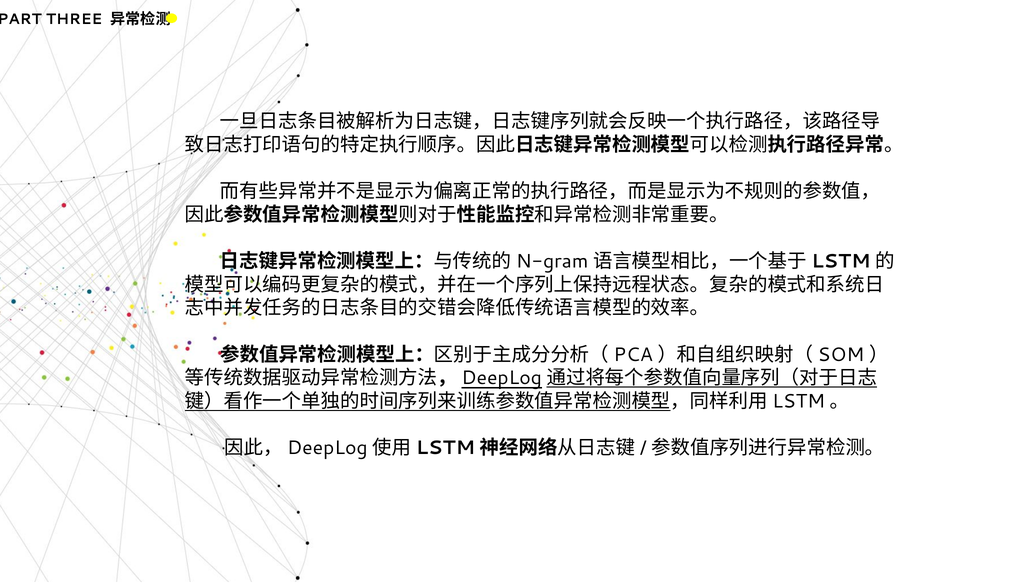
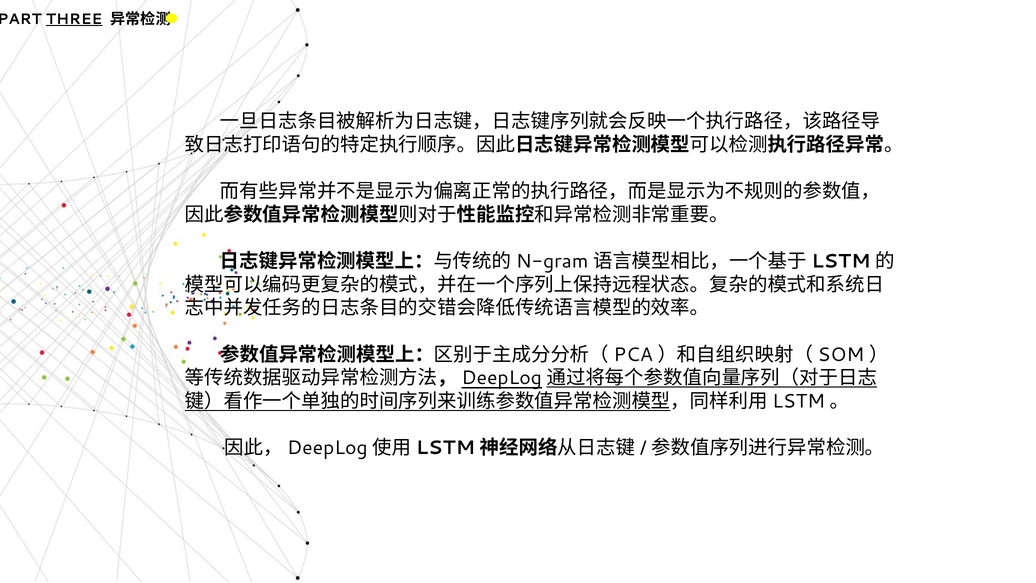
THREE underline: none -> present
